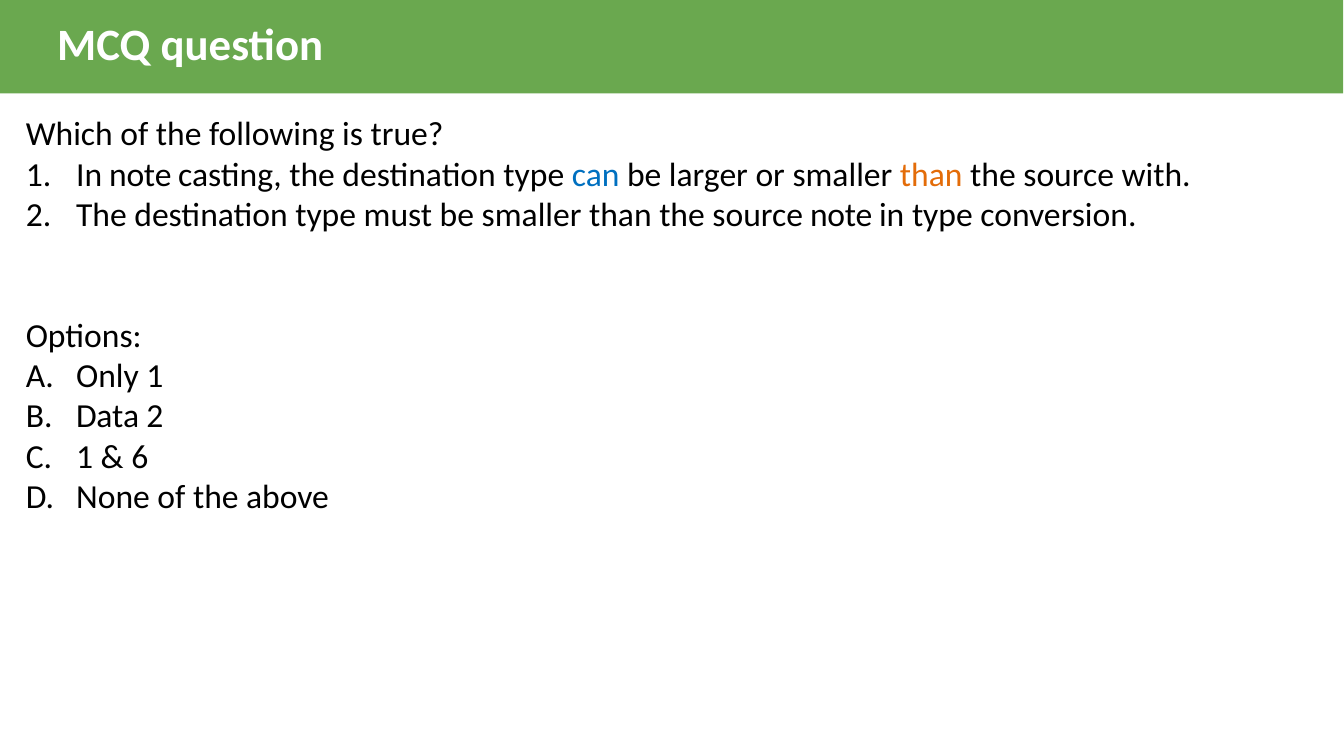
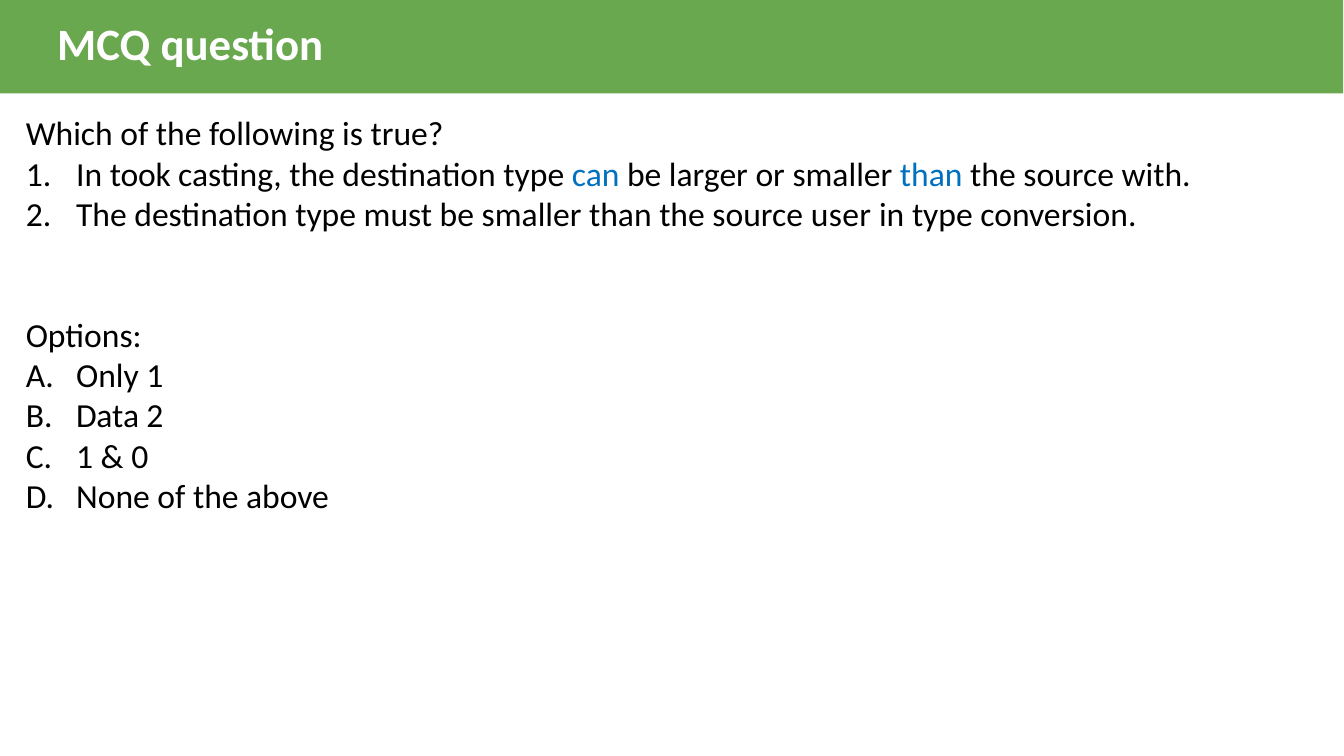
In note: note -> took
than at (931, 175) colour: orange -> blue
source note: note -> user
6: 6 -> 0
